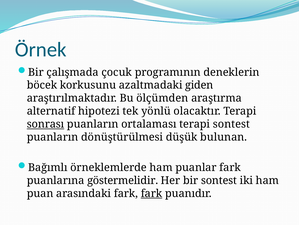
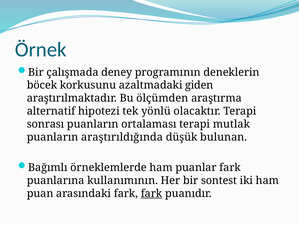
çocuk: çocuk -> deney
sonrası underline: present -> none
terapi sontest: sontest -> mutlak
dönüştürülmesi: dönüştürülmesi -> araştırıldığında
göstermelidir: göstermelidir -> kullanımının
